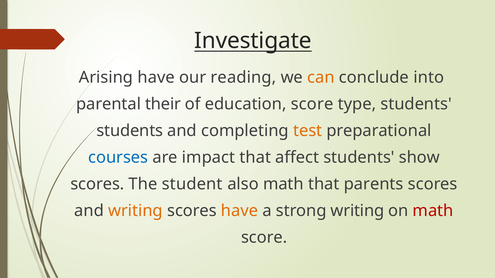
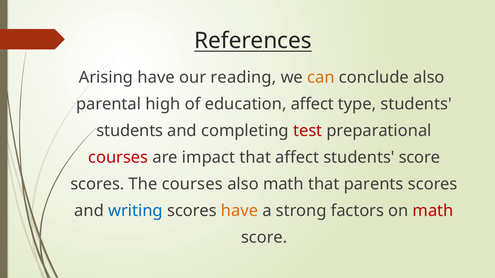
Investigate: Investigate -> References
conclude into: into -> also
their: their -> high
education score: score -> affect
test colour: orange -> red
courses at (118, 158) colour: blue -> red
students show: show -> score
The student: student -> courses
writing at (136, 211) colour: orange -> blue
strong writing: writing -> factors
